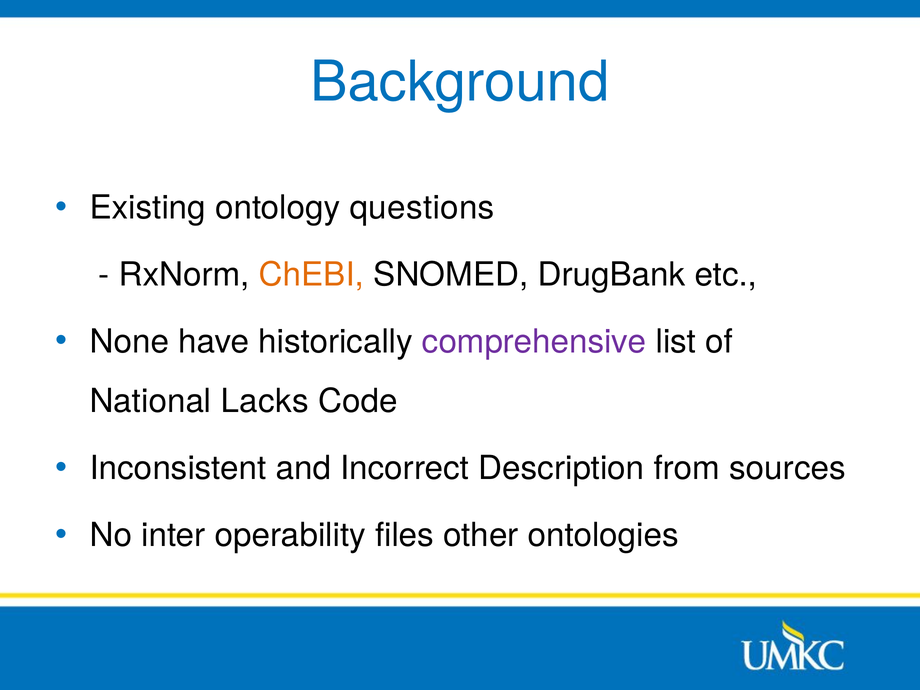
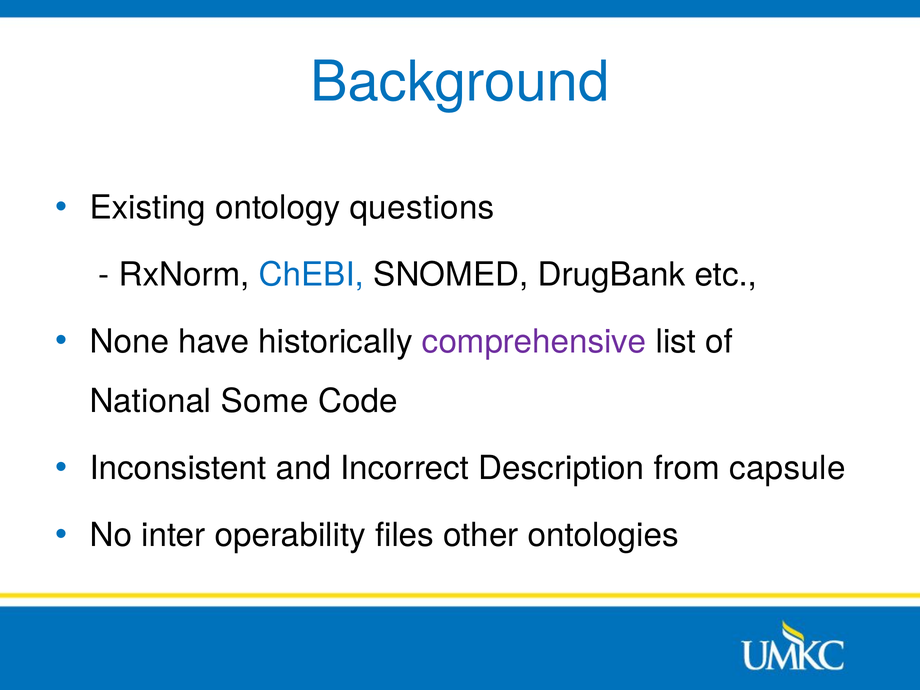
ChEBI colour: orange -> blue
Lacks: Lacks -> Some
sources: sources -> capsule
